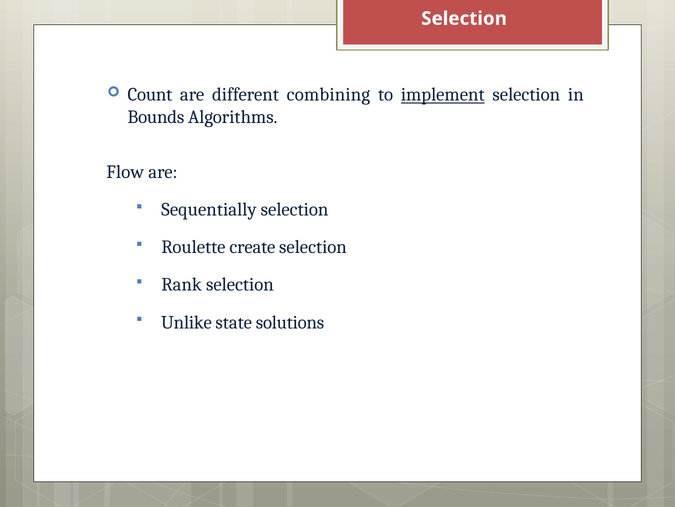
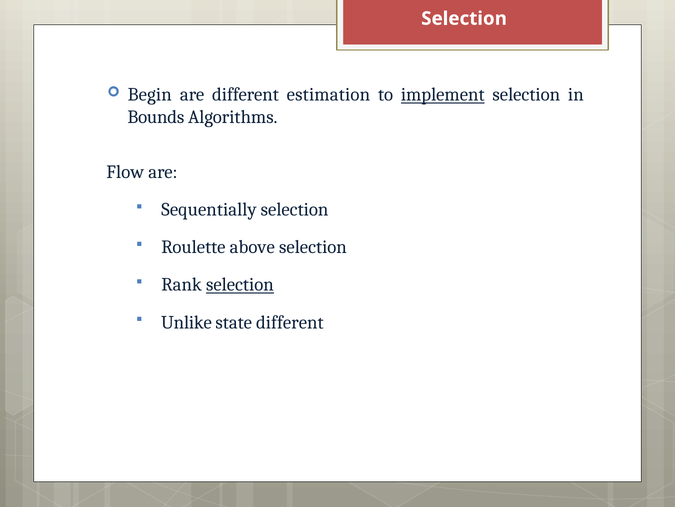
Count: Count -> Begin
combining: combining -> estimation
create: create -> above
selection at (240, 284) underline: none -> present
state solutions: solutions -> different
